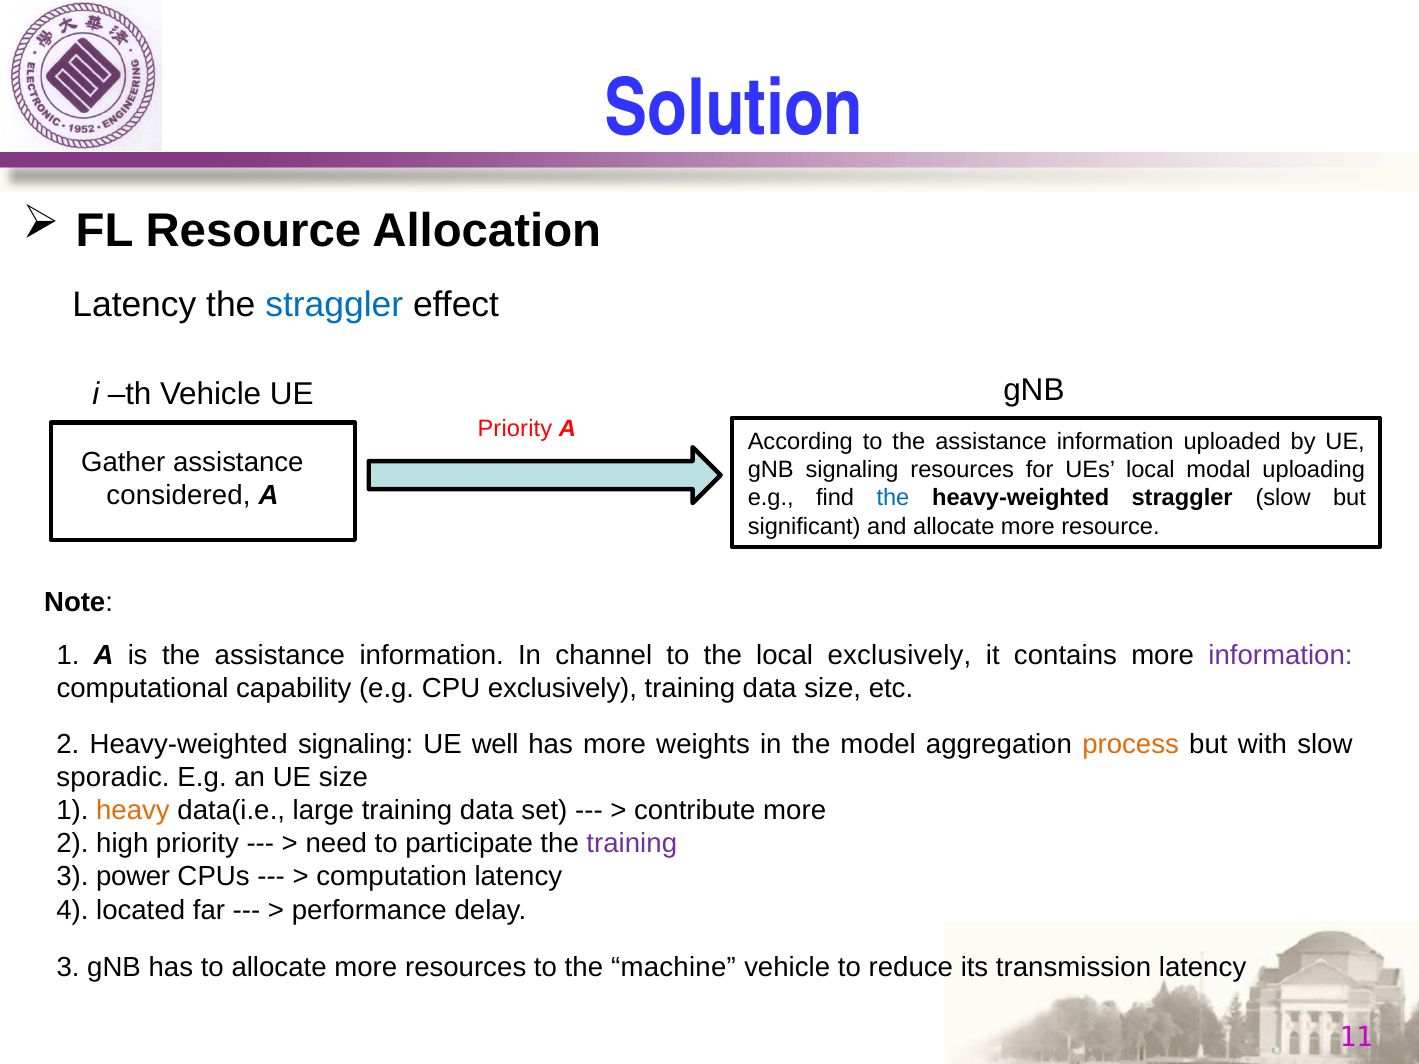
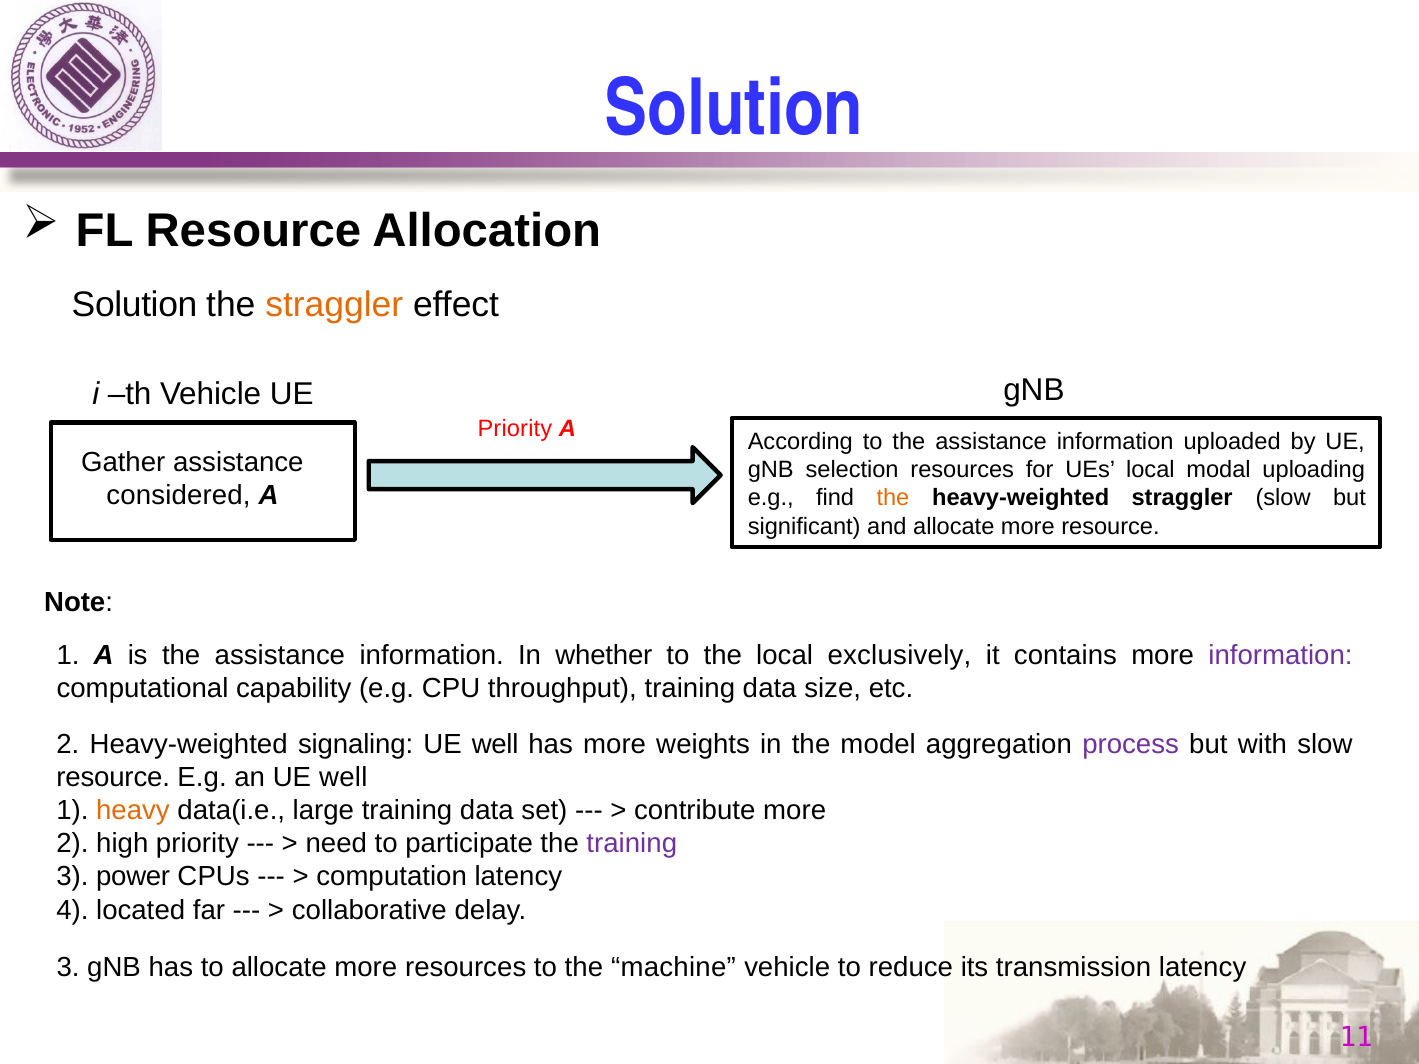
Latency at (134, 304): Latency -> Solution
straggler at (334, 304) colour: blue -> orange
gNB signaling: signaling -> selection
the at (893, 498) colour: blue -> orange
channel: channel -> whether
CPU exclusively: exclusively -> throughput
process colour: orange -> purple
sporadic at (113, 778): sporadic -> resource
an UE size: size -> well
performance: performance -> collaborative
